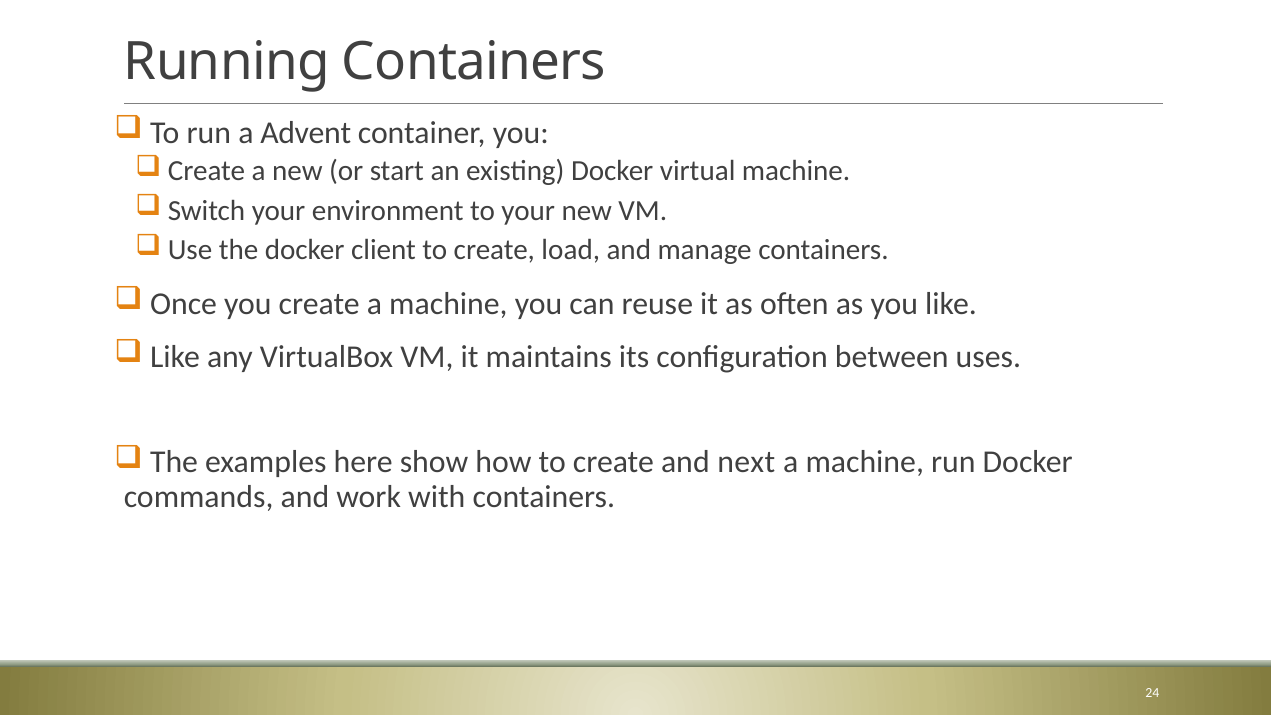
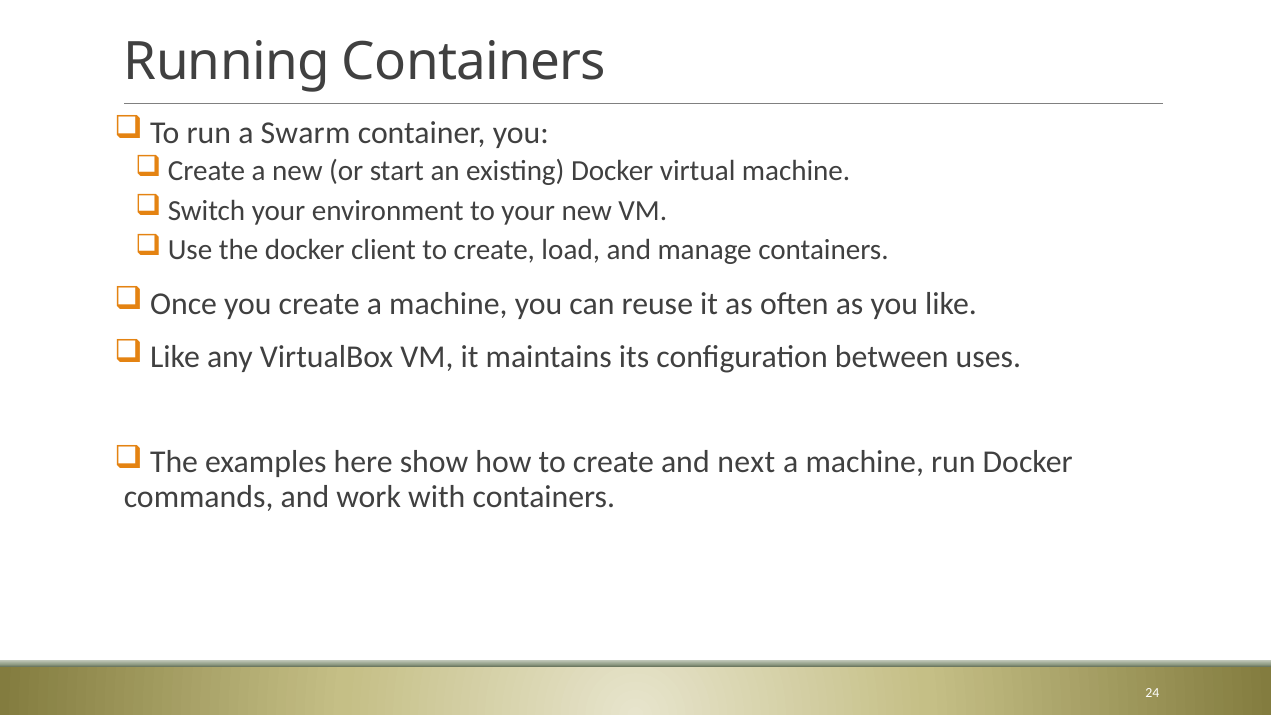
Advent: Advent -> Swarm
